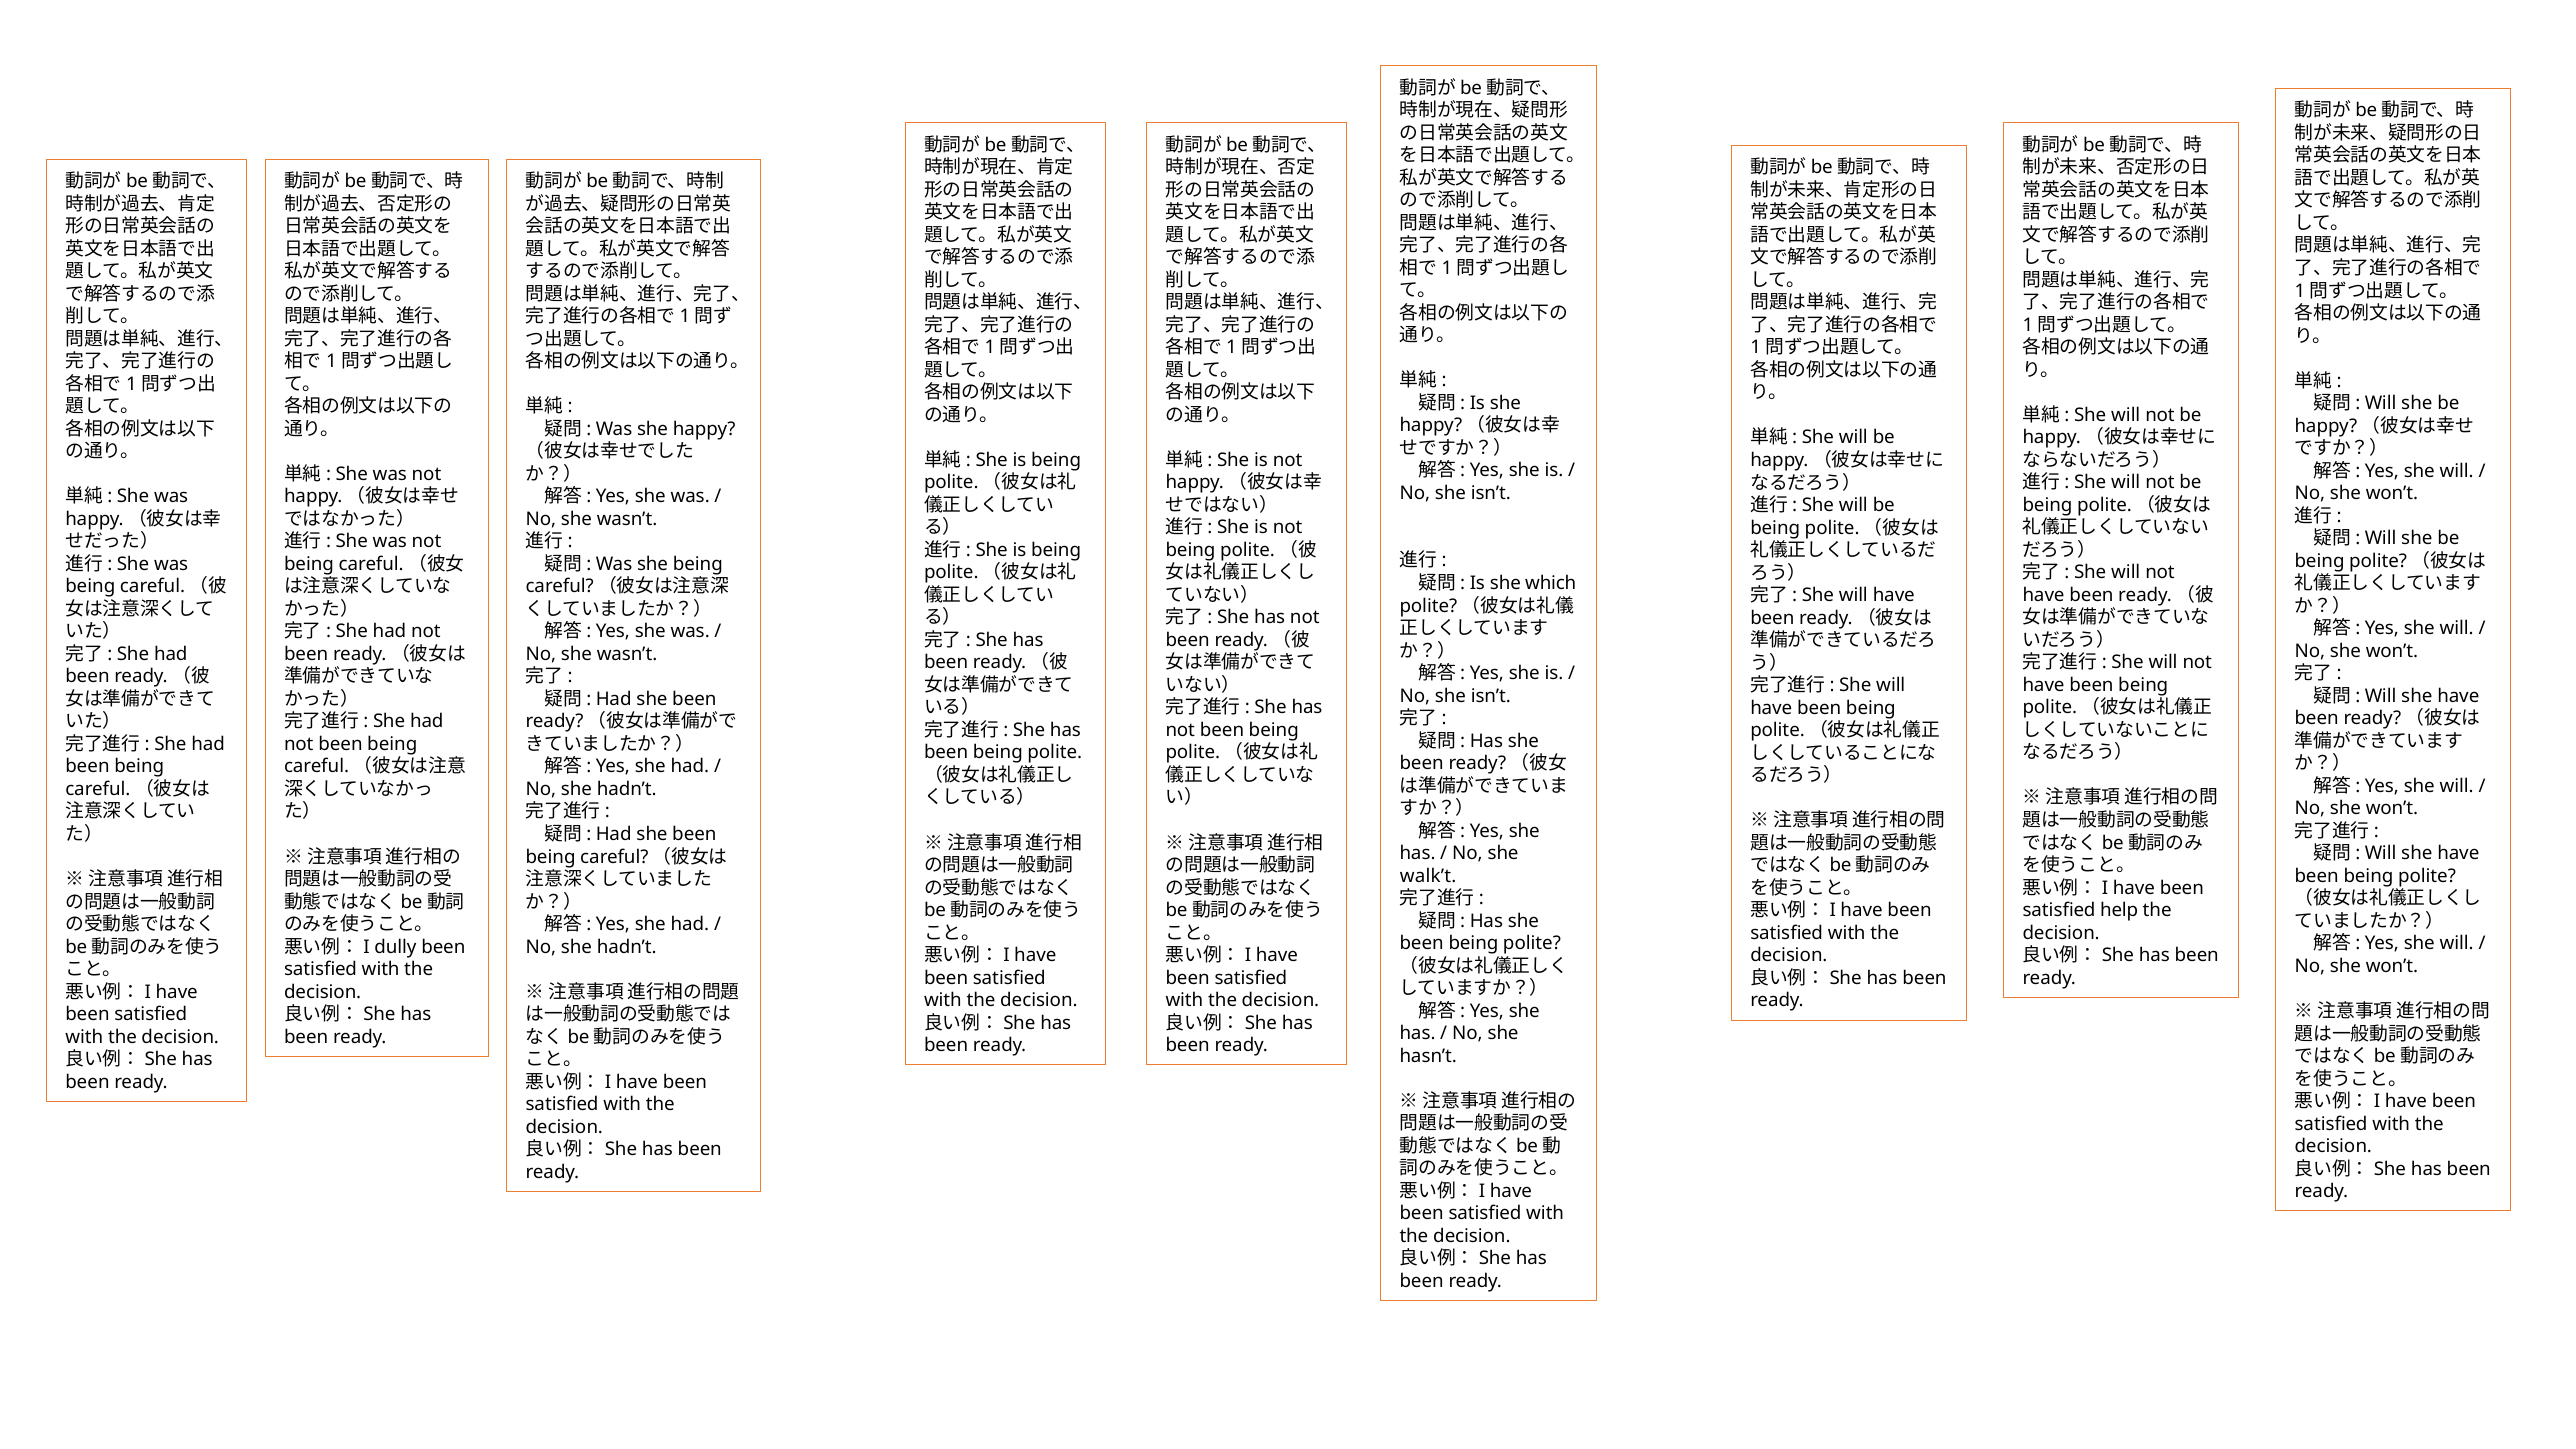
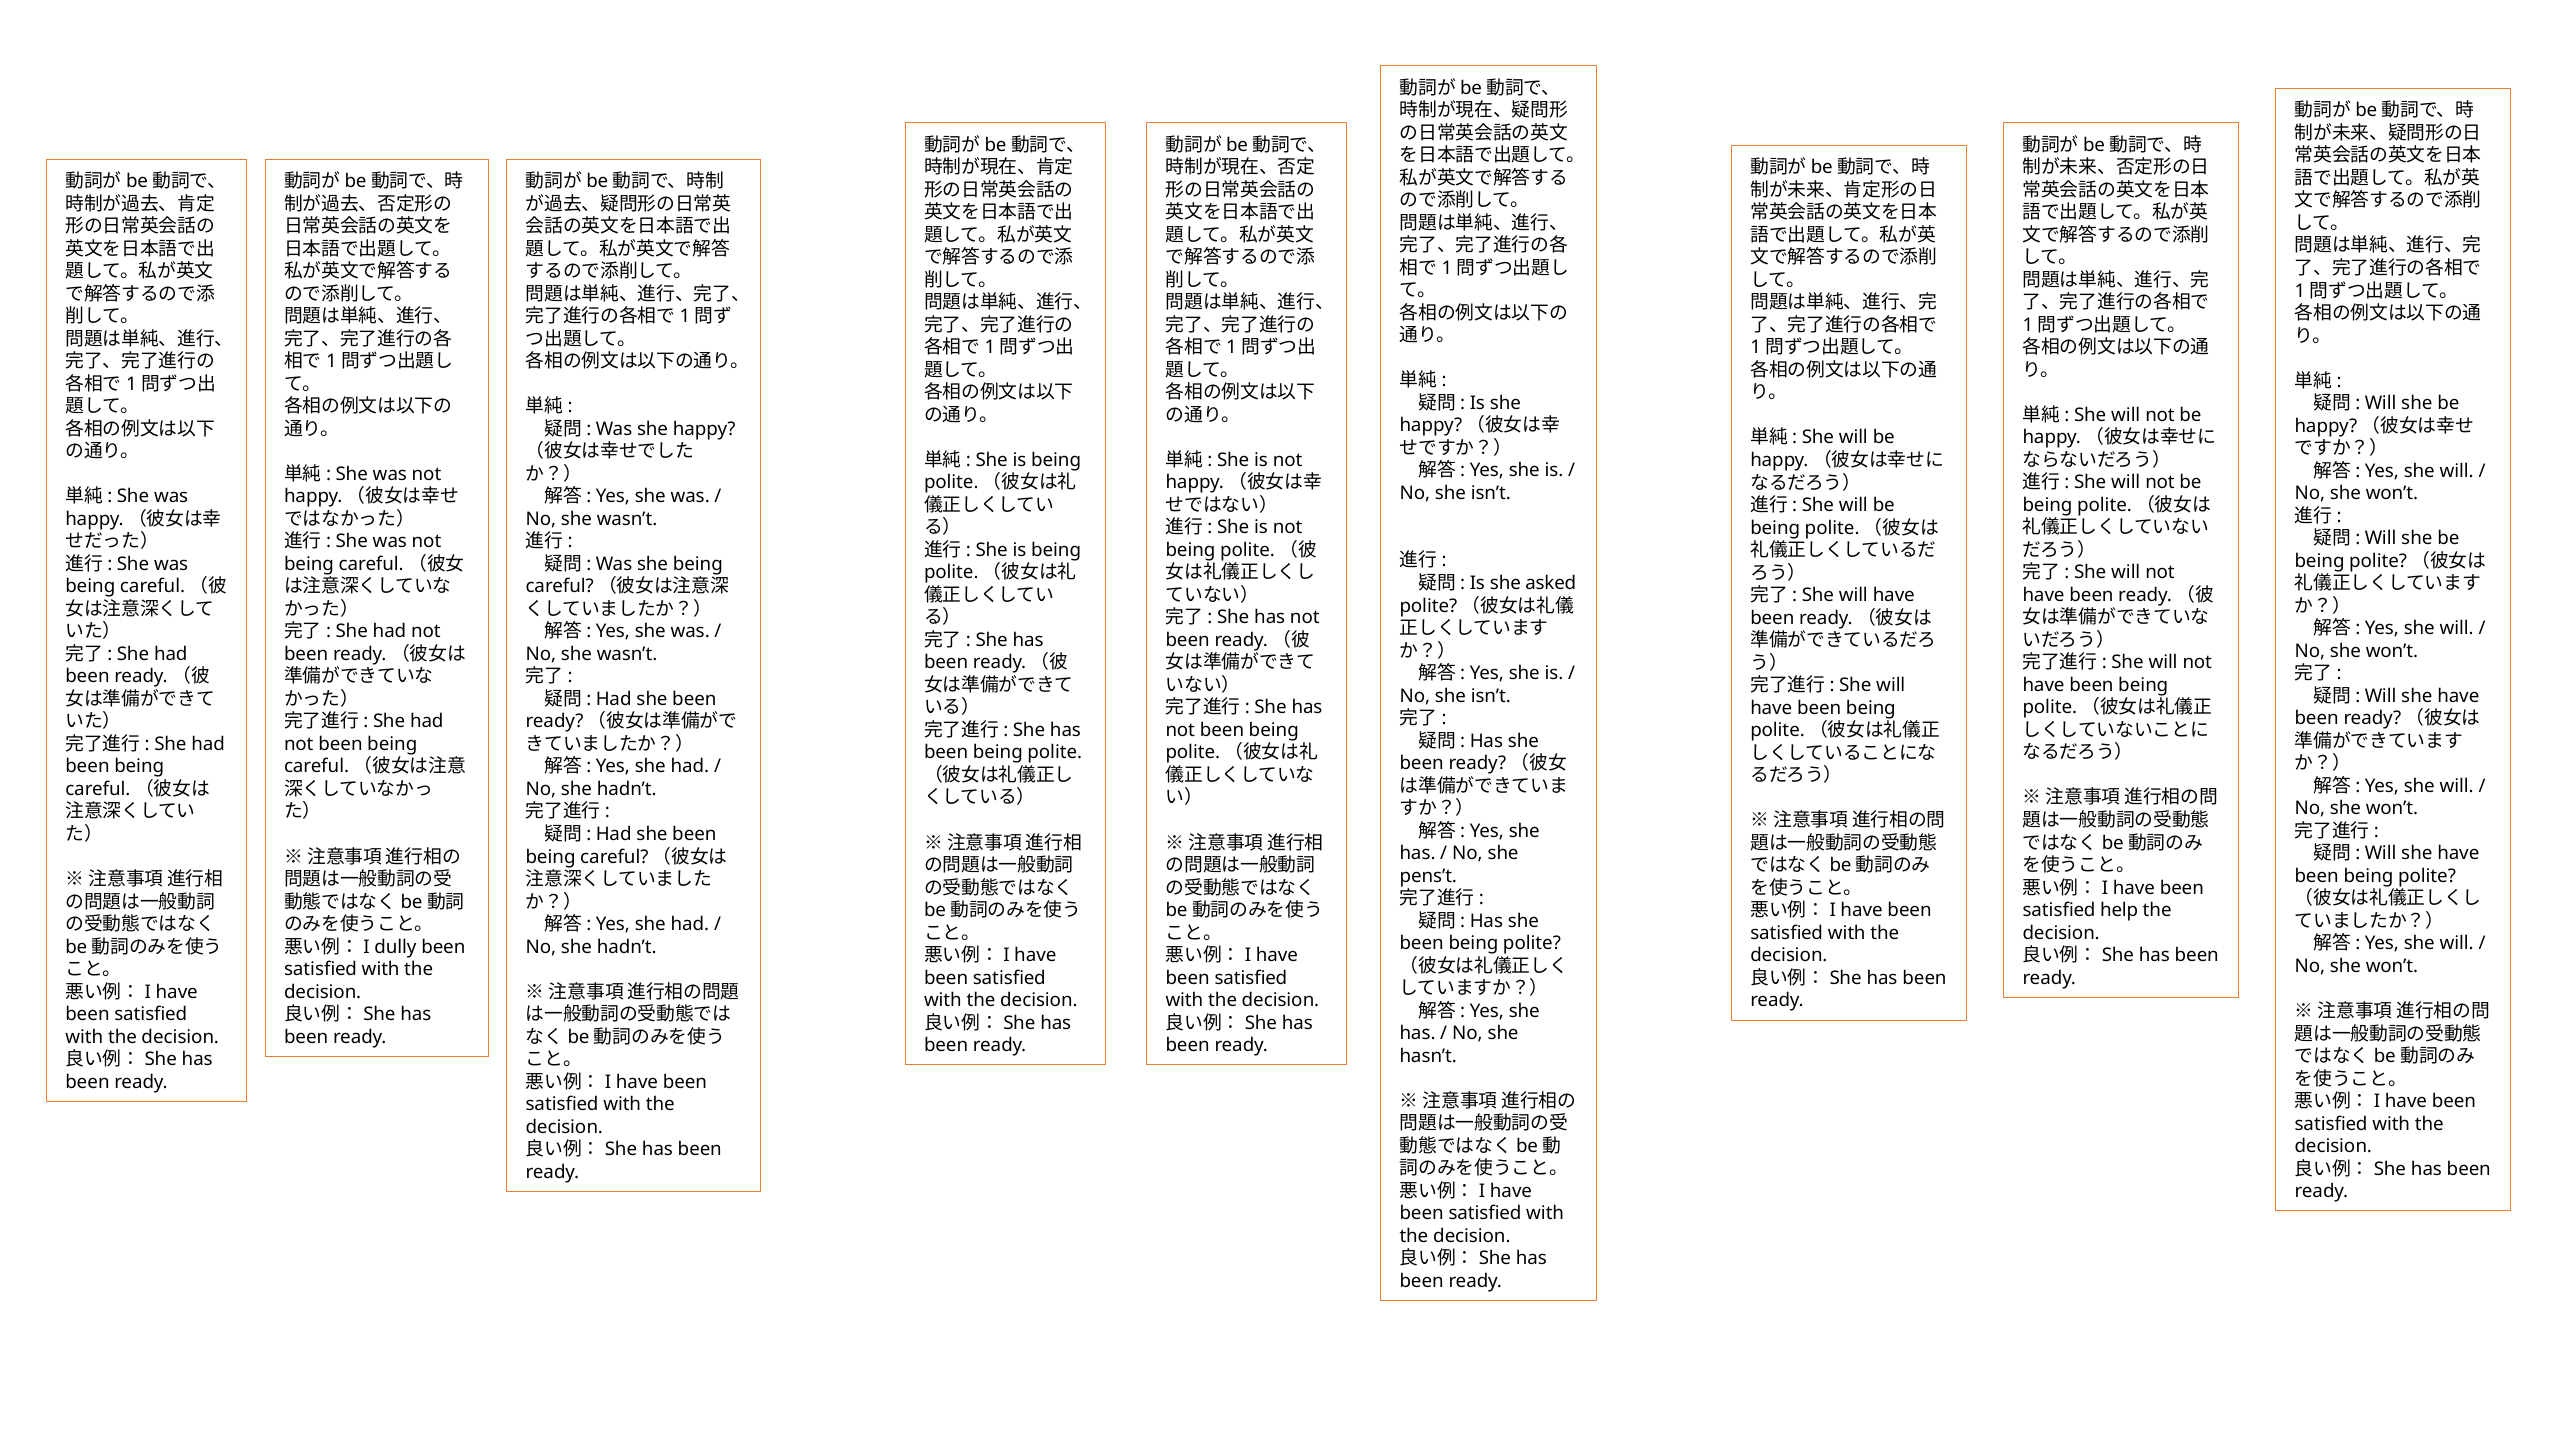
which: which -> asked
walk’t: walk’t -> pens’t
